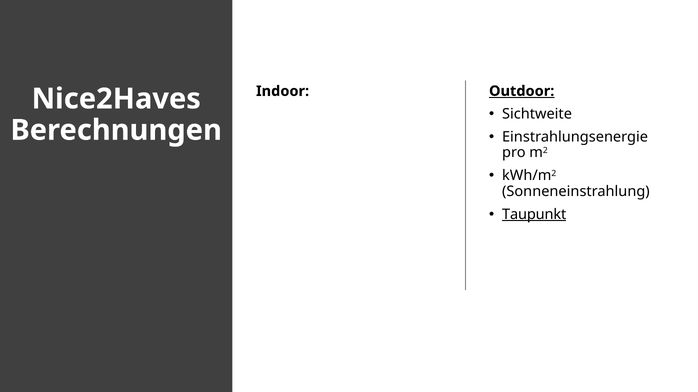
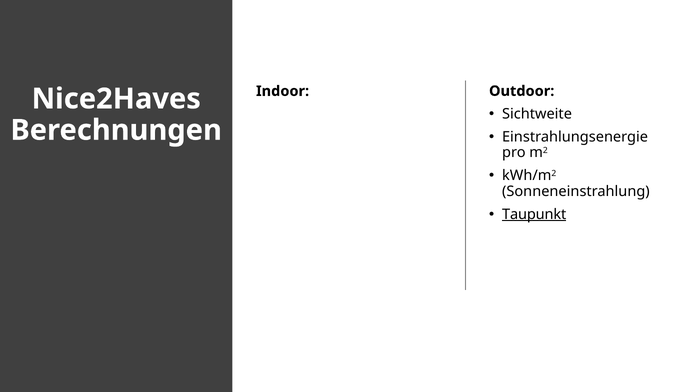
Outdoor underline: present -> none
